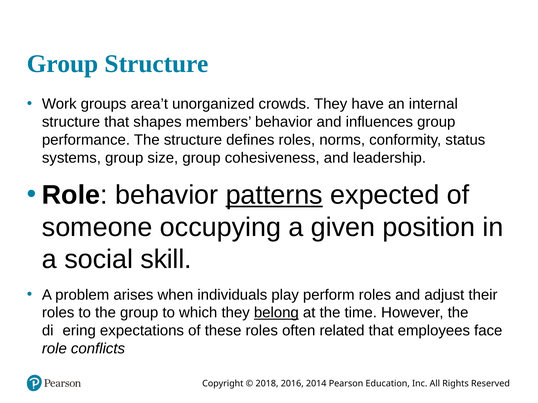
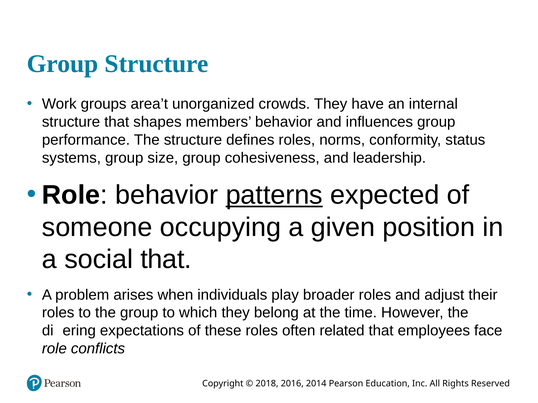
social skill: skill -> that
perform: perform -> broader
belong underline: present -> none
